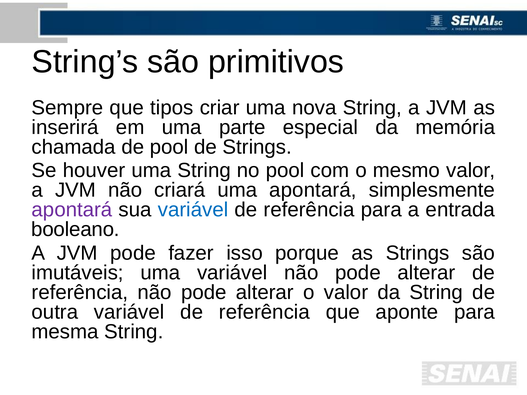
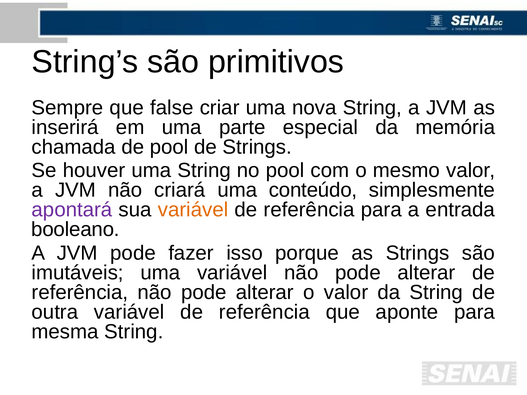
tipos: tipos -> false
uma apontará: apontará -> conteúdo
variável at (193, 210) colour: blue -> orange
